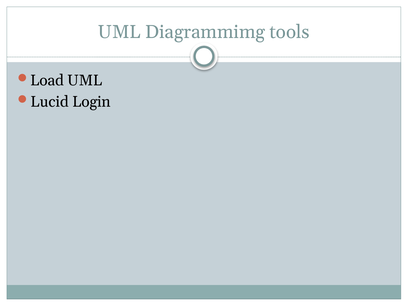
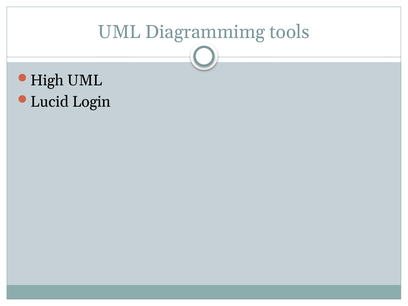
Load: Load -> High
